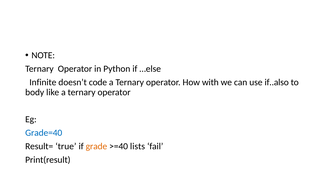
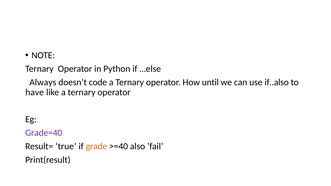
Infinite: Infinite -> Always
with: with -> until
body: body -> have
Grade=40 colour: blue -> purple
lists: lists -> also
